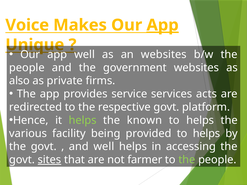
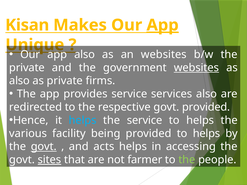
Voice: Voice -> Kisan
well at (85, 55): well -> also
people at (27, 68): people -> private
websites at (196, 68) underline: none -> present
services acts: acts -> also
govt platform: platform -> provided
helps at (83, 120) colour: light green -> light blue
the known: known -> service
govt at (44, 147) underline: none -> present
and well: well -> acts
